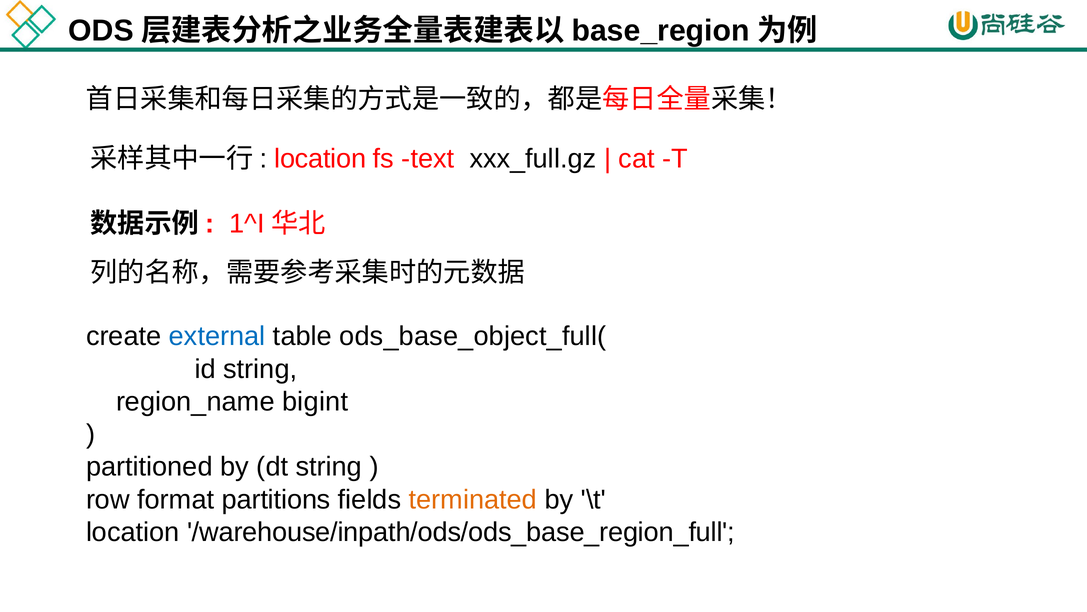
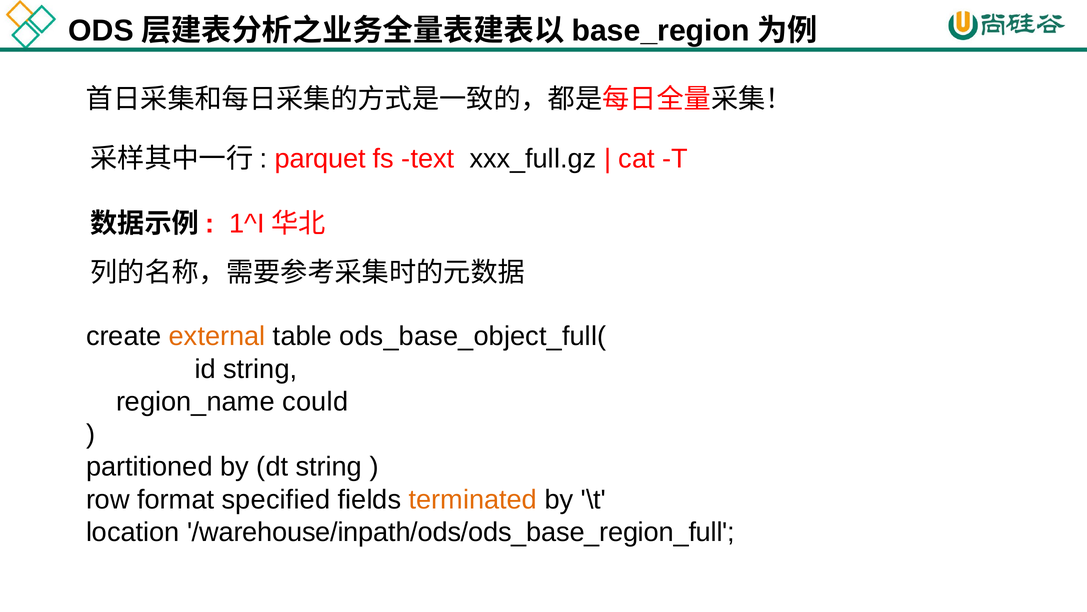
location at (320, 158): location -> parquet
external colour: blue -> orange
bigint: bigint -> could
partitions: partitions -> specified
